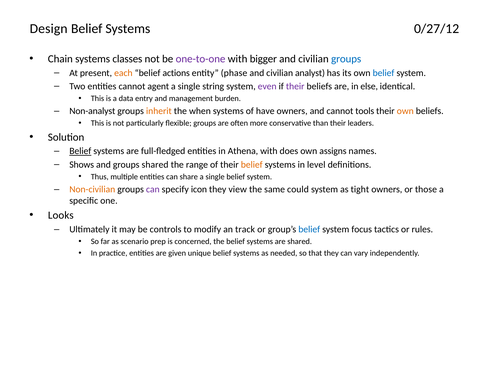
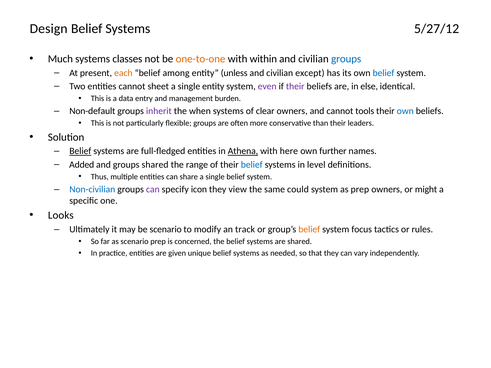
0/27/12: 0/27/12 -> 5/27/12
Chain: Chain -> Much
one-to-one colour: purple -> orange
bigger: bigger -> within
actions: actions -> among
phase: phase -> unless
analyst: analyst -> except
agent: agent -> sheet
single string: string -> entity
Non-analyst: Non-analyst -> Non-default
inherit colour: orange -> purple
have: have -> clear
own at (405, 111) colour: orange -> blue
Athena underline: none -> present
does: does -> here
assigns: assigns -> further
Shows: Shows -> Added
belief at (252, 165) colour: orange -> blue
Non-civilian colour: orange -> blue
as tight: tight -> prep
those: those -> might
be controls: controls -> scenario
belief at (309, 230) colour: blue -> orange
